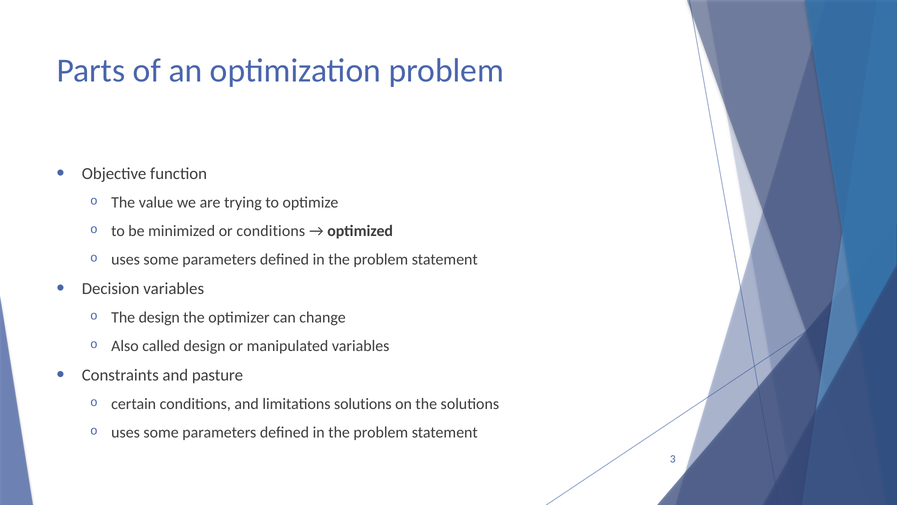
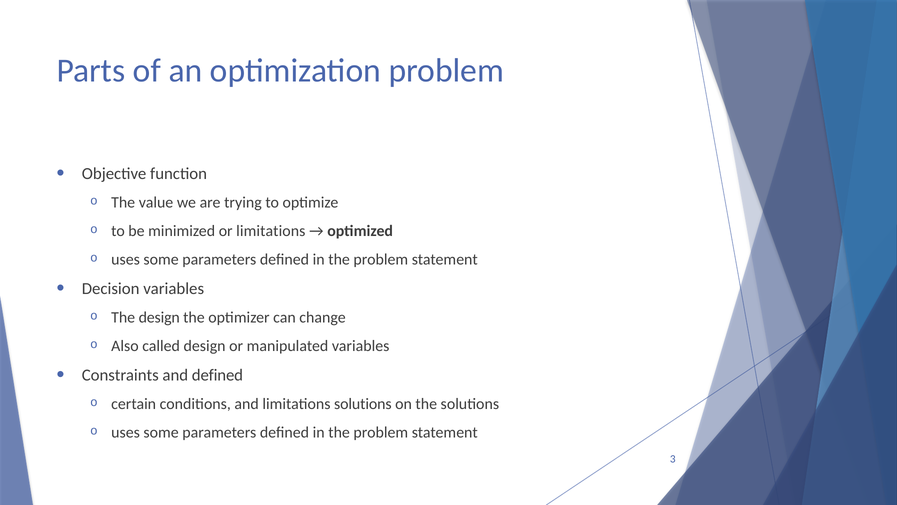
or conditions: conditions -> limitations
and pasture: pasture -> defined
